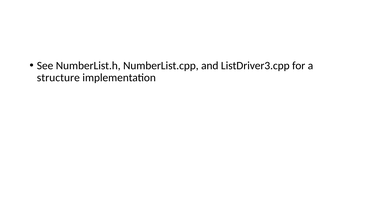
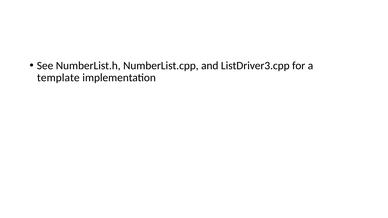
structure: structure -> template
